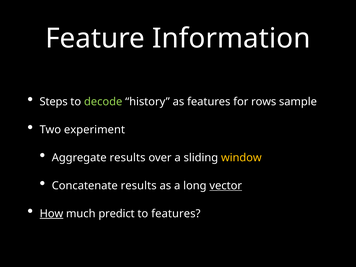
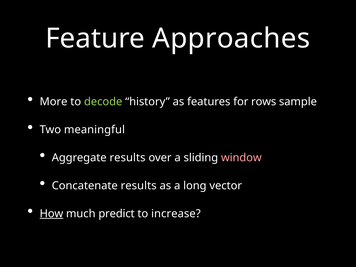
Information: Information -> Approaches
Steps: Steps -> More
experiment: experiment -> meaningful
window colour: yellow -> pink
vector underline: present -> none
to features: features -> increase
